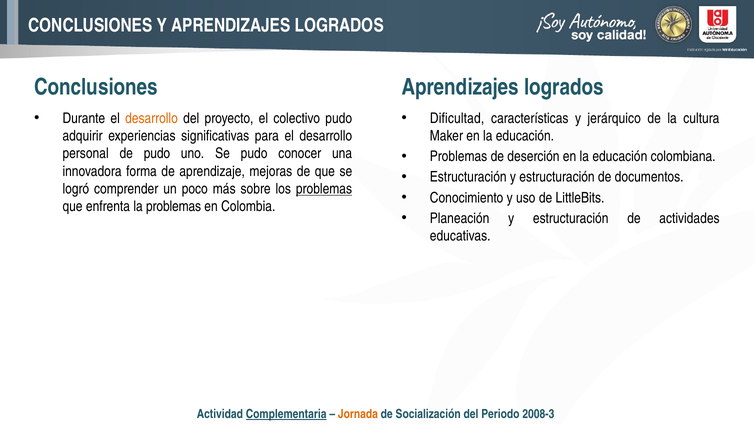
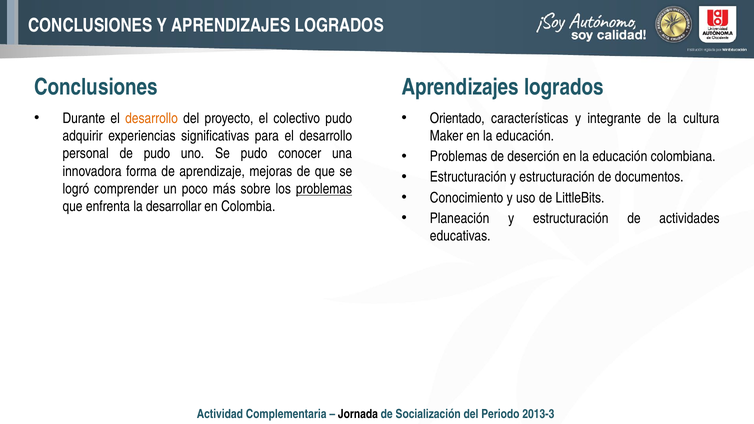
Dificultad: Dificultad -> Orientado
jerárquico: jerárquico -> integrante
la problemas: problemas -> desarrollar
Complementaria underline: present -> none
Jornada colour: orange -> black
2008-3: 2008-3 -> 2013-3
